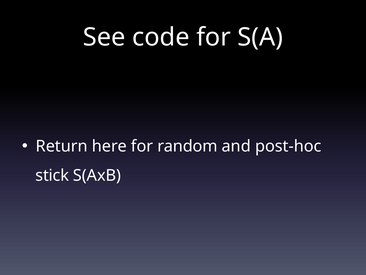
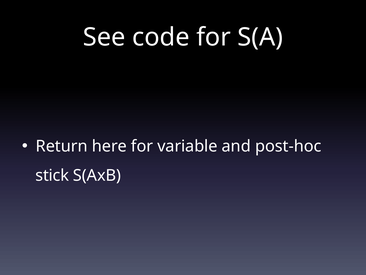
random: random -> variable
